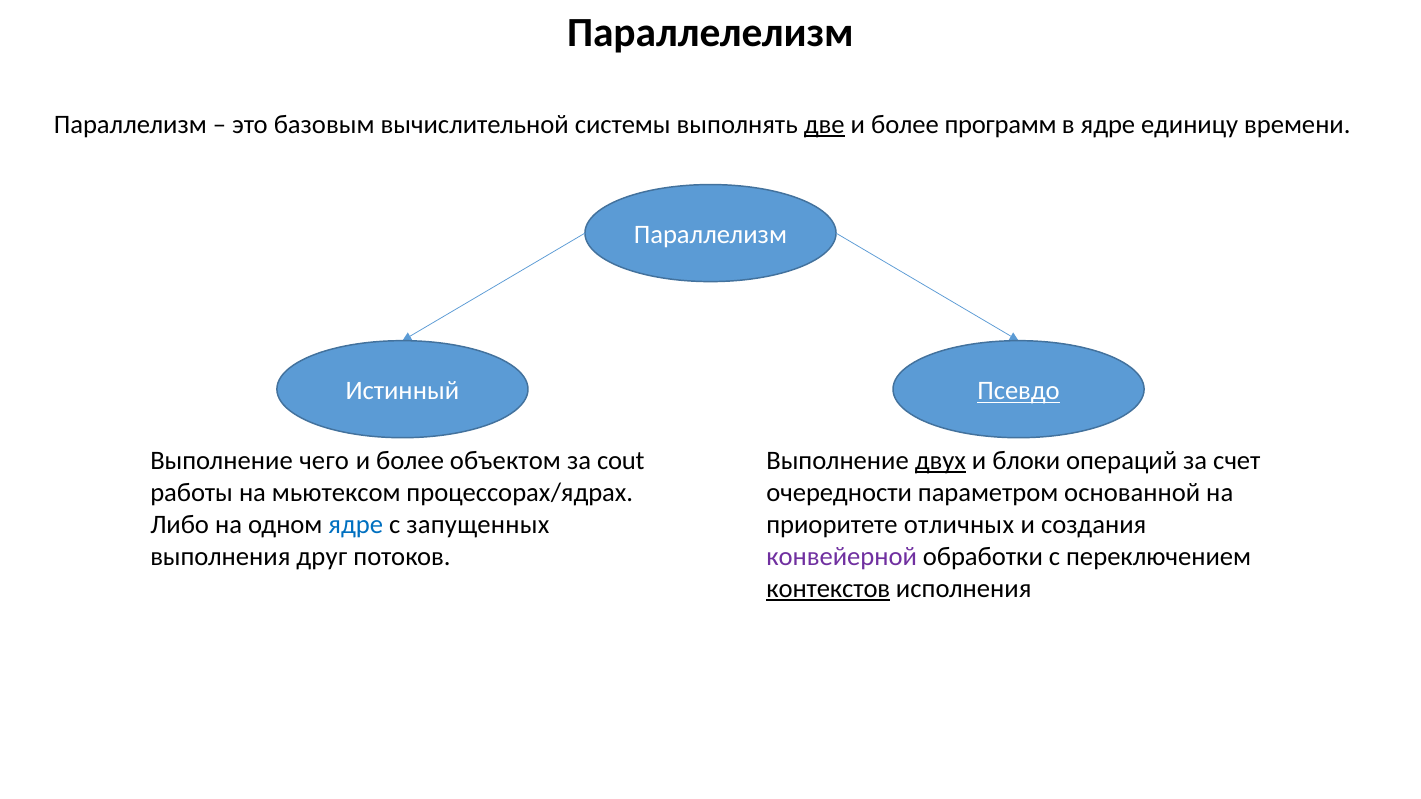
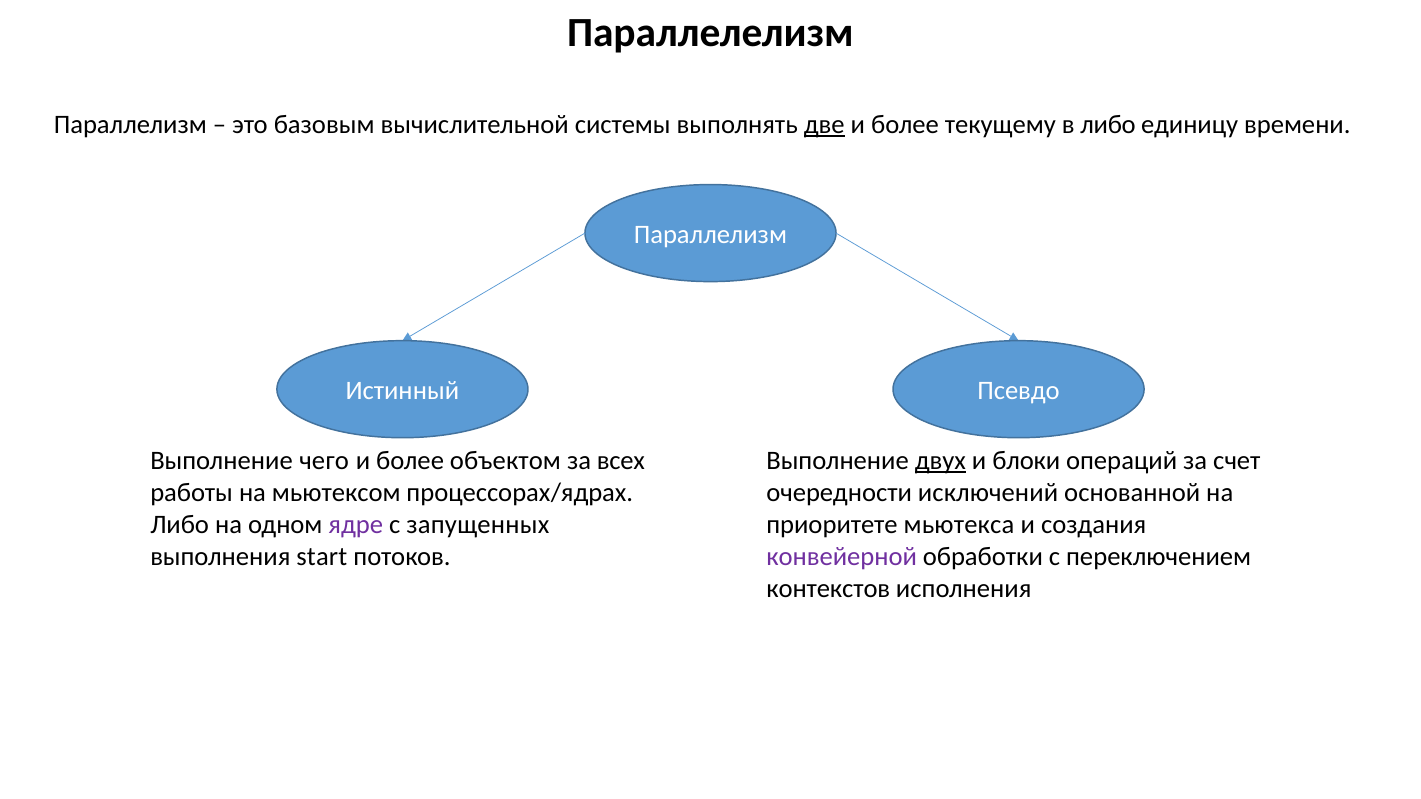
программ: программ -> текущему
в ядре: ядре -> либо
Псевдо underline: present -> none
cout: cout -> всех
параметром: параметром -> исключений
ядре at (356, 525) colour: blue -> purple
отличных: отличных -> мьютекса
друг: друг -> start
контекстов underline: present -> none
